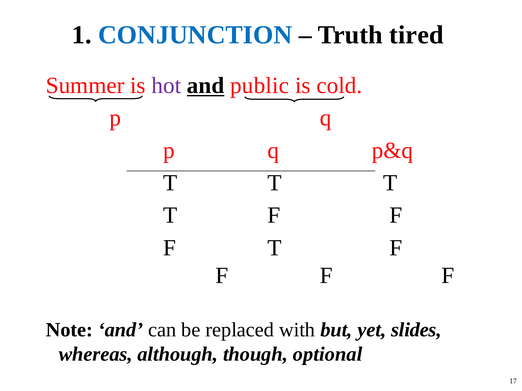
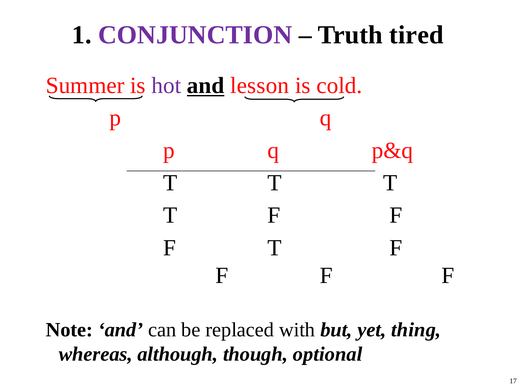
CONJUNCTION colour: blue -> purple
public: public -> lesson
slides: slides -> thing
